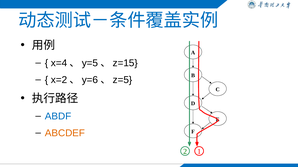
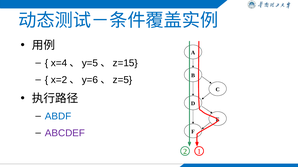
ABCDEF colour: orange -> purple
